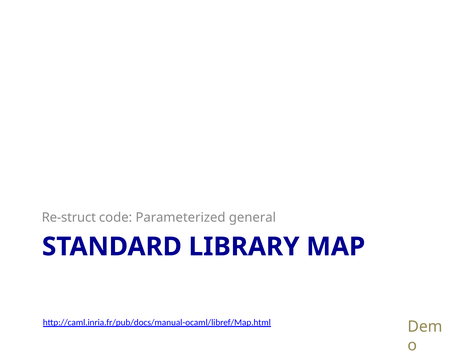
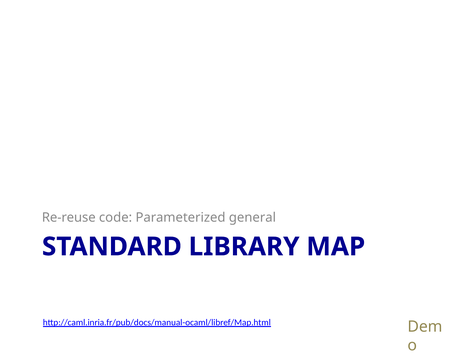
Re-struct: Re-struct -> Re-reuse
